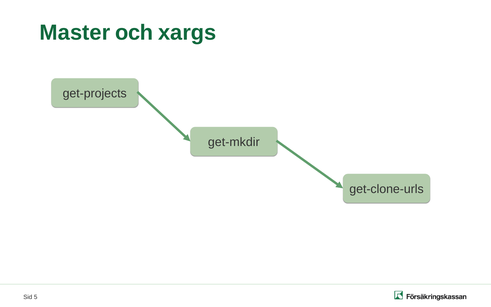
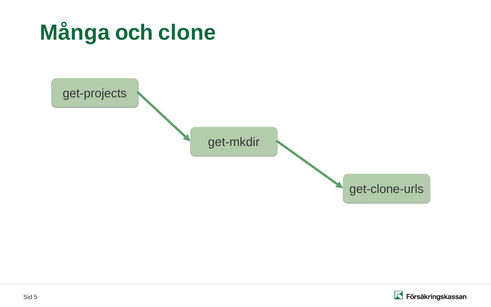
Master: Master -> Många
xargs: xargs -> clone
